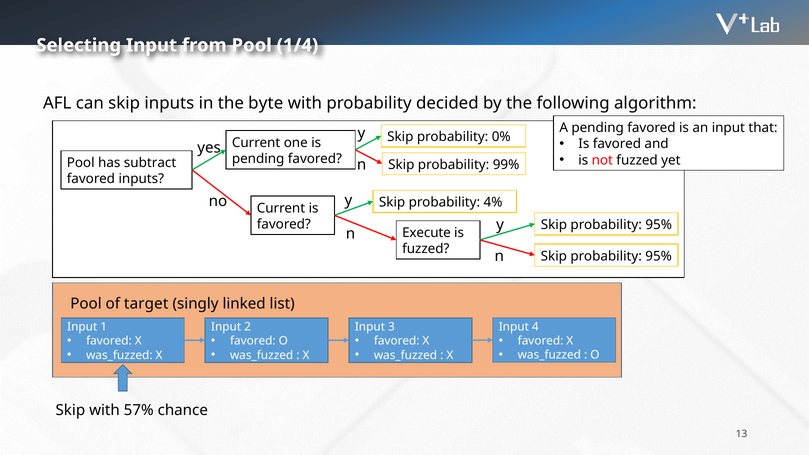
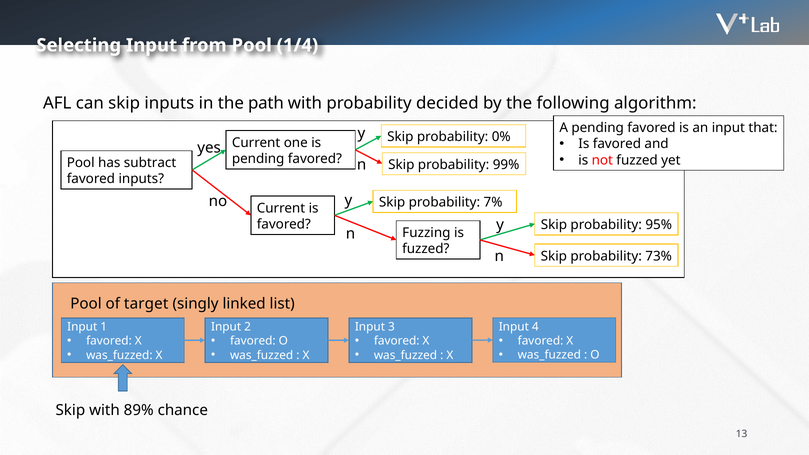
byte: byte -> path
4%: 4% -> 7%
Execute: Execute -> Fuzzing
95% at (659, 256): 95% -> 73%
57%: 57% -> 89%
